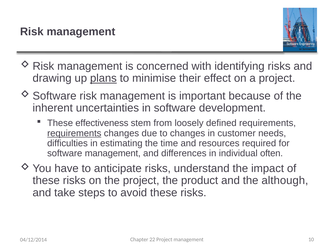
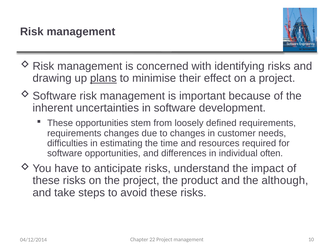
These effectiveness: effectiveness -> opportunities
requirements at (74, 133) underline: present -> none
software management: management -> opportunities
